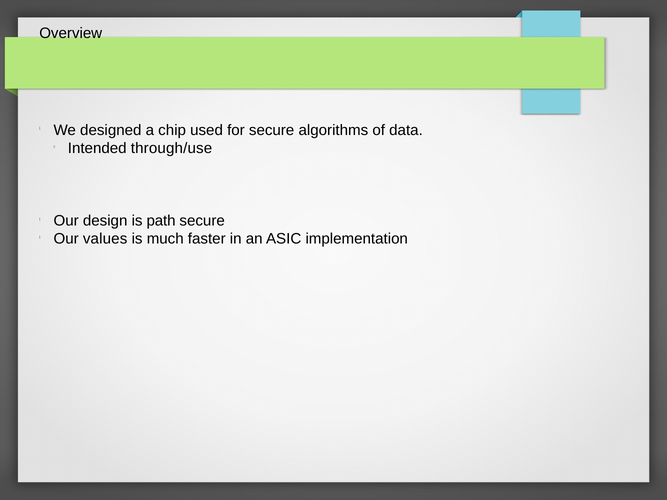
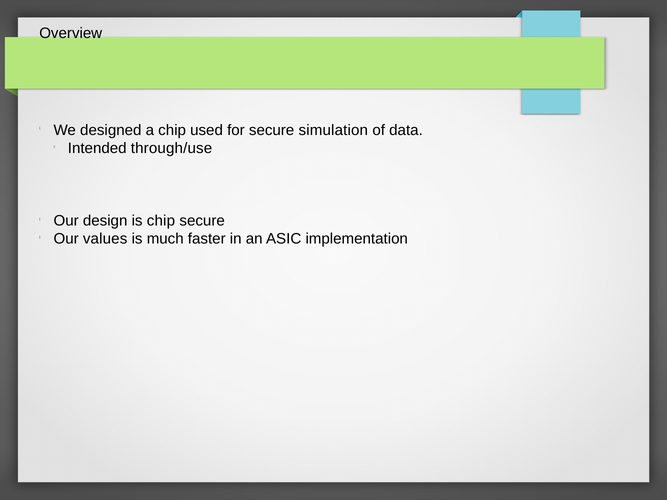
algorithms: algorithms -> simulation
is path: path -> chip
